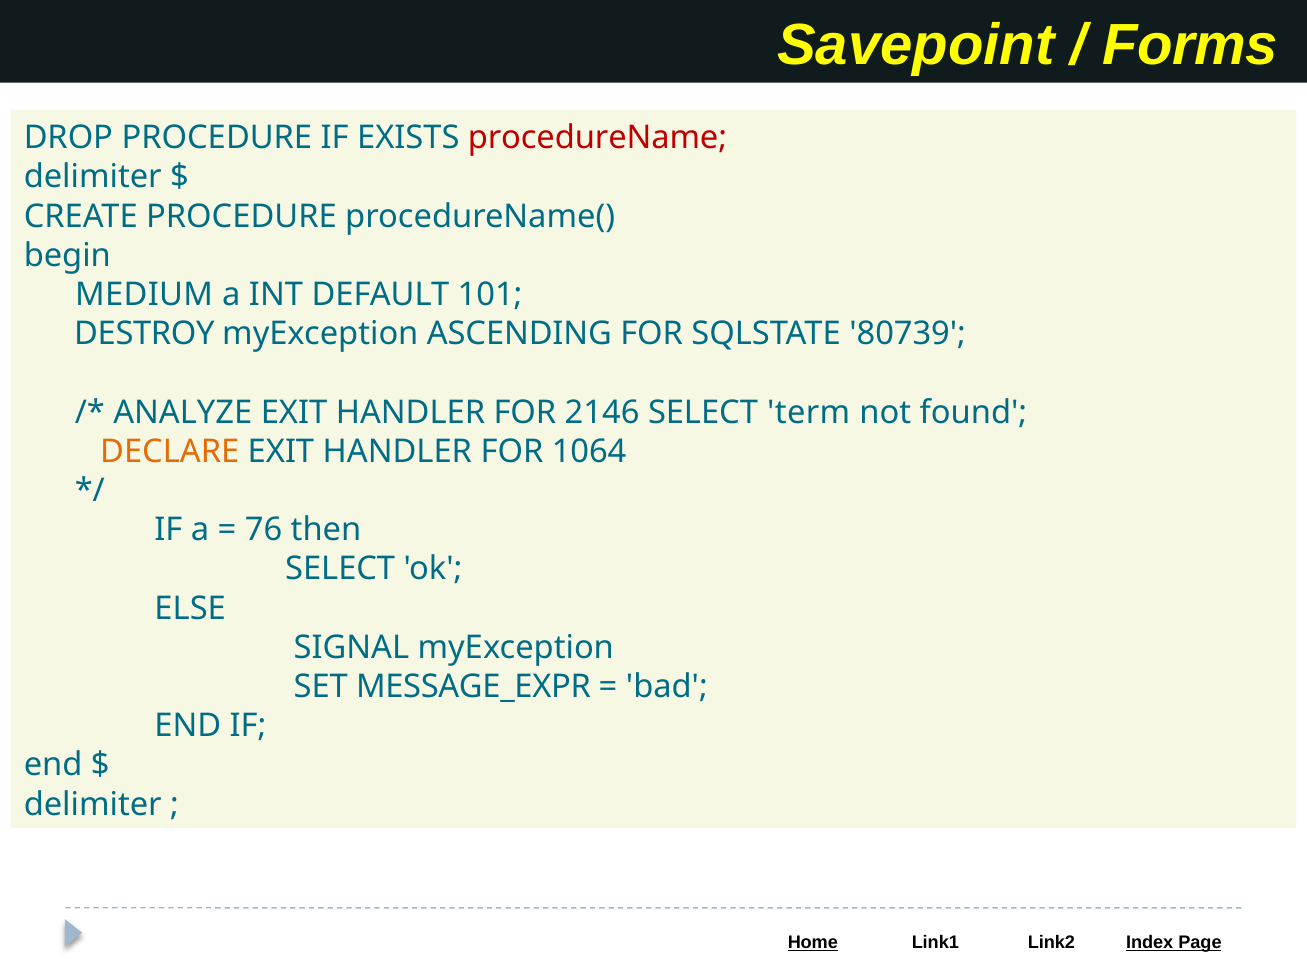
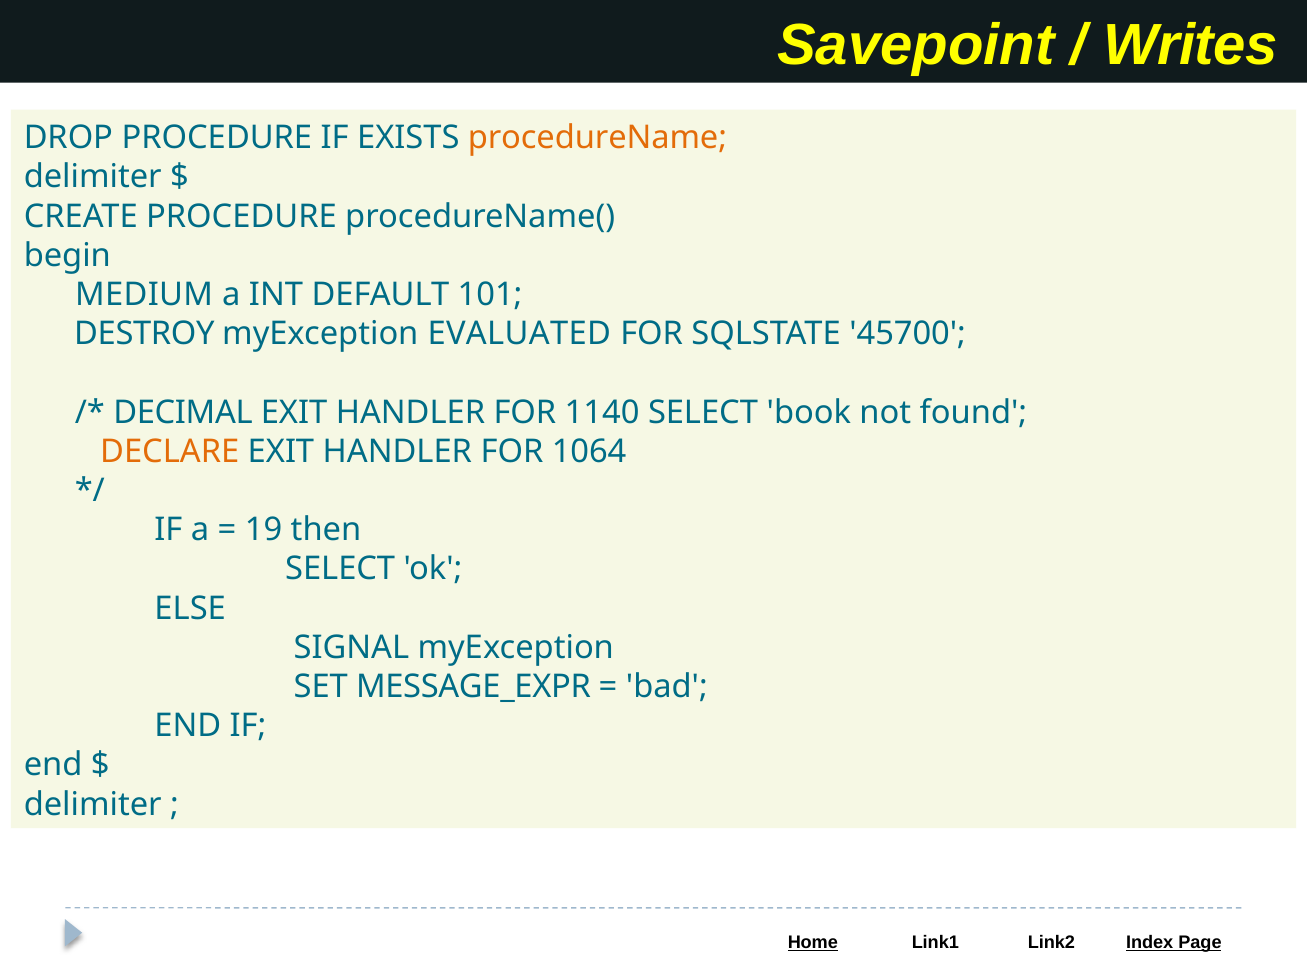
Forms: Forms -> Writes
procedureName colour: red -> orange
ASCENDING: ASCENDING -> EVALUATED
80739: 80739 -> 45700
ANALYZE: ANALYZE -> DECIMAL
2146: 2146 -> 1140
term: term -> book
76: 76 -> 19
